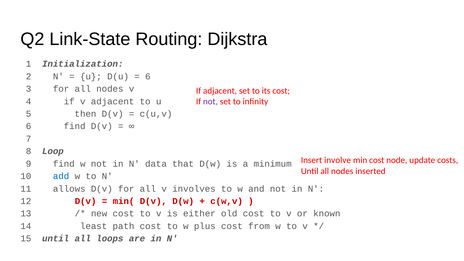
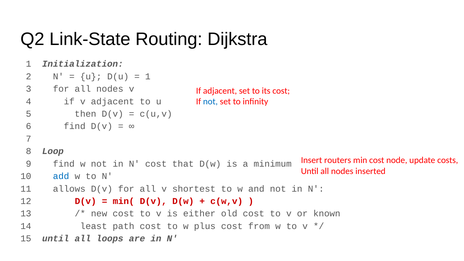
6 at (148, 76): 6 -> 1
not at (210, 102) colour: purple -> blue
involve: involve -> routers
N data: data -> cost
involves: involves -> shortest
